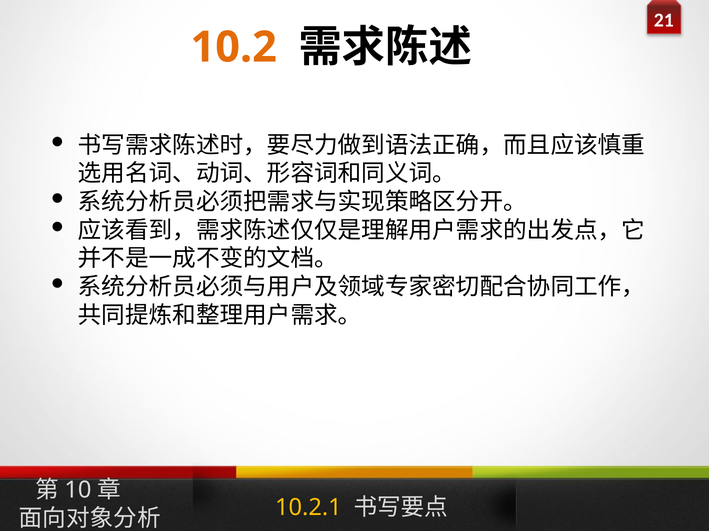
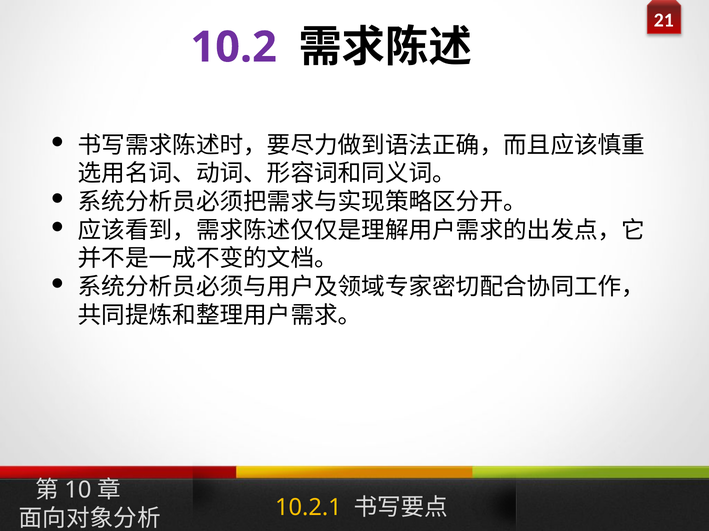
10.2 colour: orange -> purple
